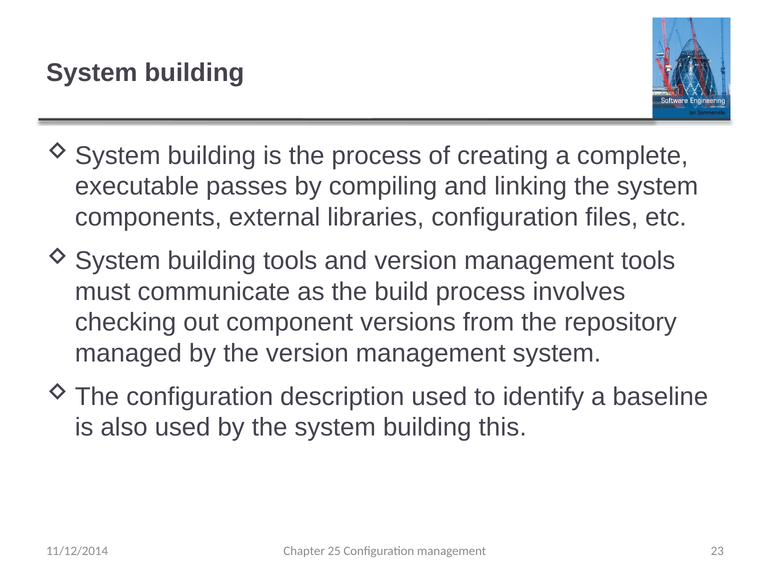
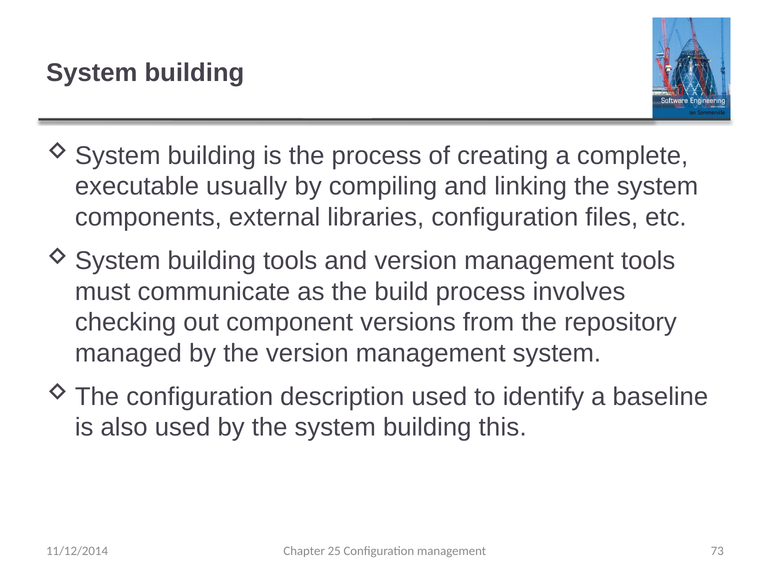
passes: passes -> usually
23: 23 -> 73
